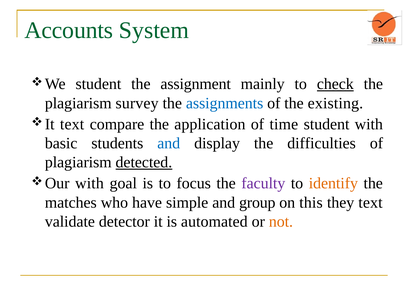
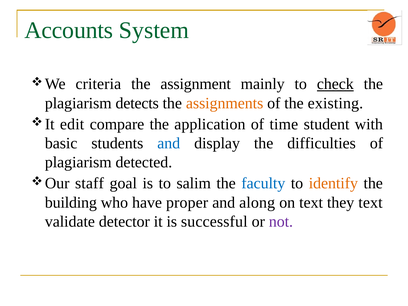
student at (98, 84): student -> criteria
survey: survey -> detects
assignments colour: blue -> orange
text at (72, 124): text -> edit
detected underline: present -> none
with at (89, 183): with -> staff
focus: focus -> salim
faculty colour: purple -> blue
matches: matches -> building
simple: simple -> proper
group: group -> along
on this: this -> text
automated: automated -> successful
not colour: orange -> purple
